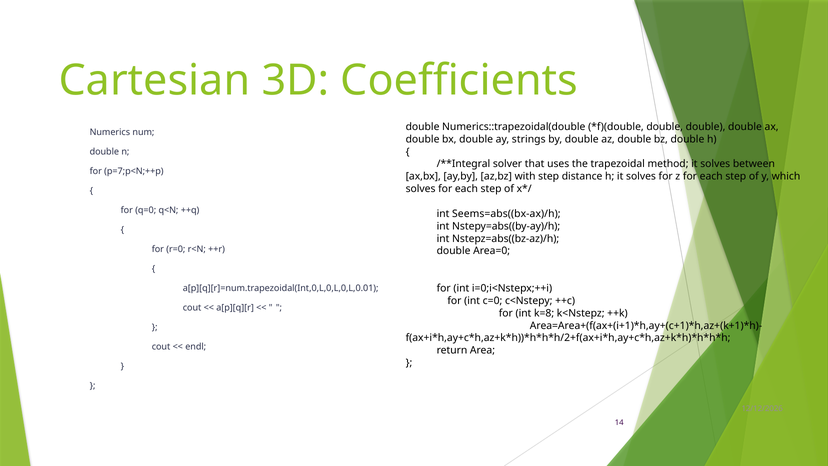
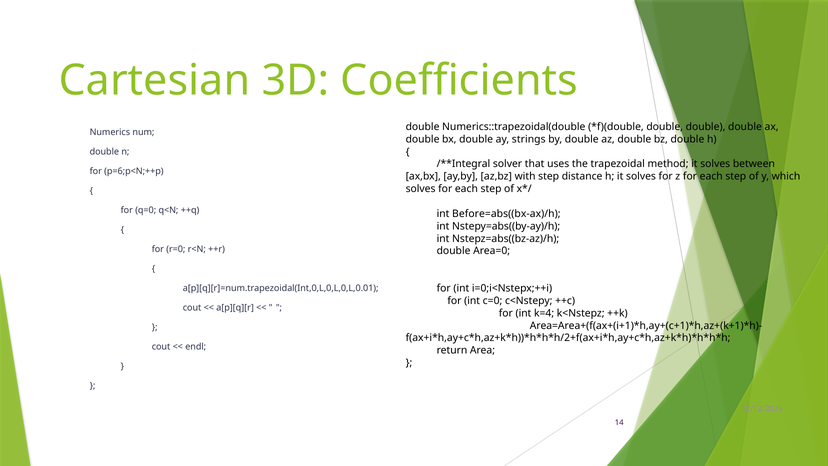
p=7;p<N;++p: p=7;p<N;++p -> p=6;p<N;++p
Seems=abs((bx-ax)/h: Seems=abs((bx-ax)/h -> Before=abs((bx-ax)/h
k=8: k=8 -> k=4
